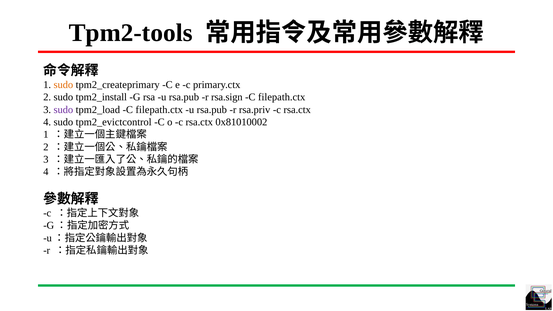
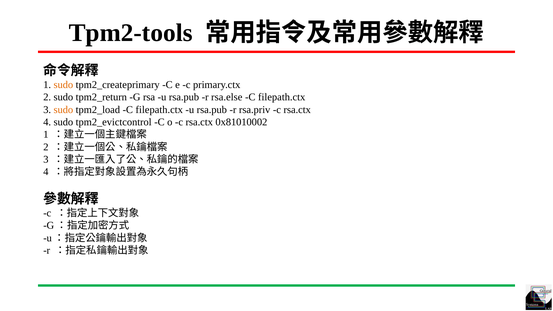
tpm2_install: tpm2_install -> tpm2_return
rsa.sign: rsa.sign -> rsa.else
sudo at (63, 110) colour: purple -> orange
